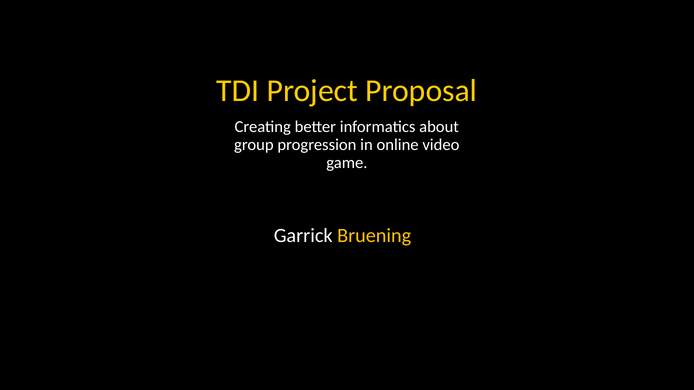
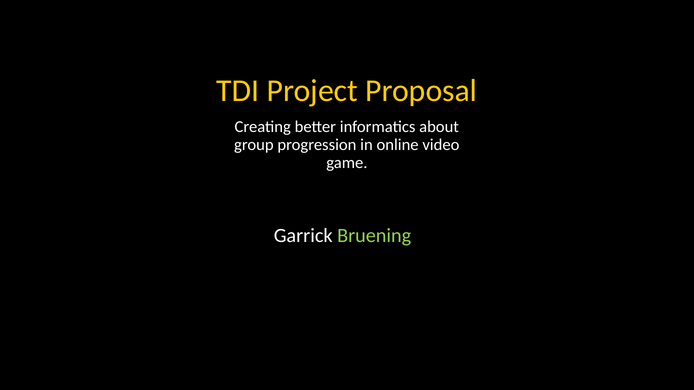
Bruening colour: yellow -> light green
